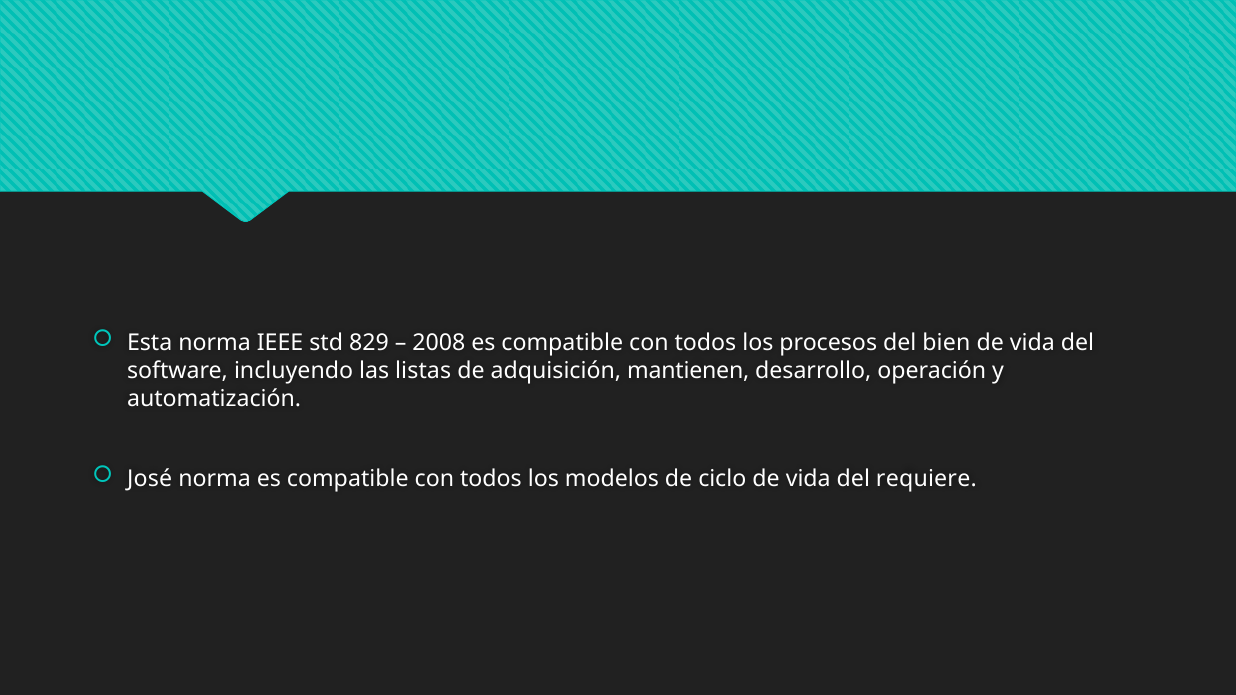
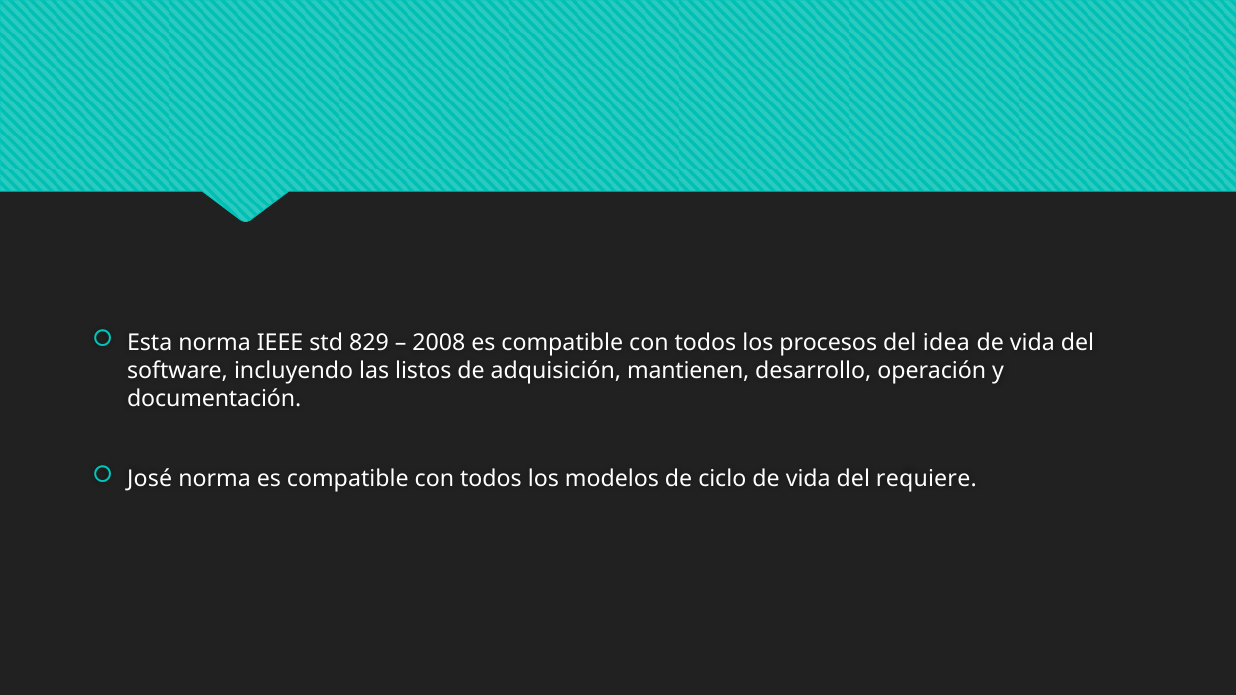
bien: bien -> idea
listas: listas -> listos
automatización: automatización -> documentación
